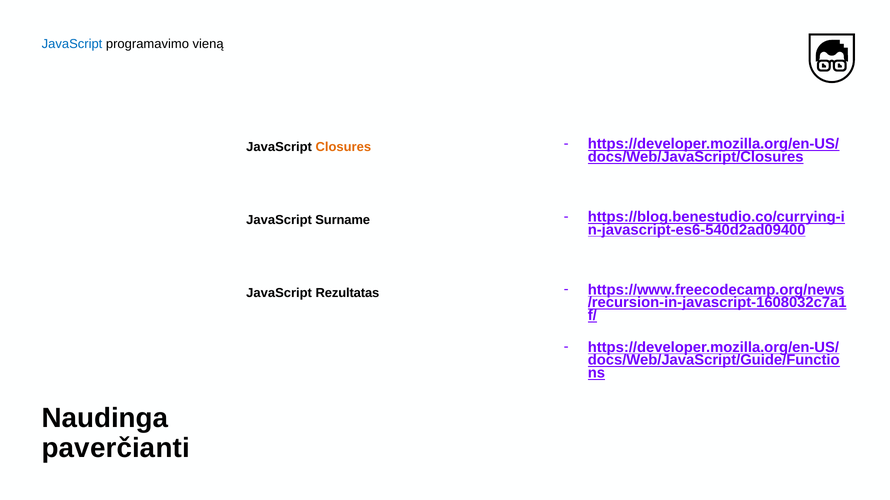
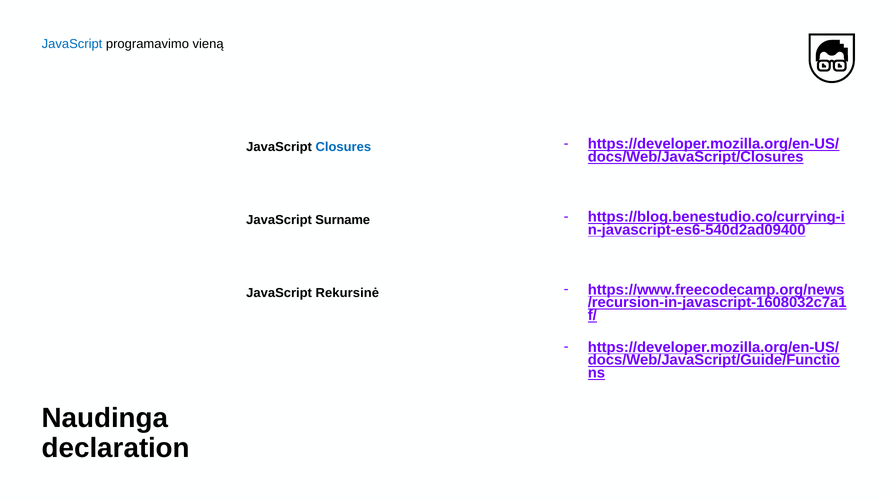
Closures colour: orange -> blue
Rezultatas: Rezultatas -> Rekursinė
paverčianti: paverčianti -> declaration
